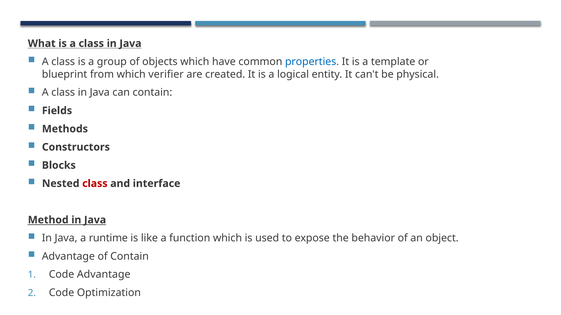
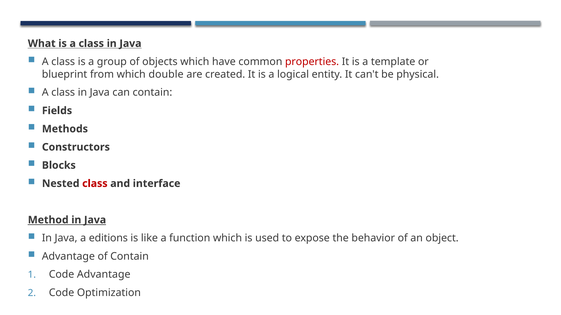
properties colour: blue -> red
verifier: verifier -> double
runtime: runtime -> editions
